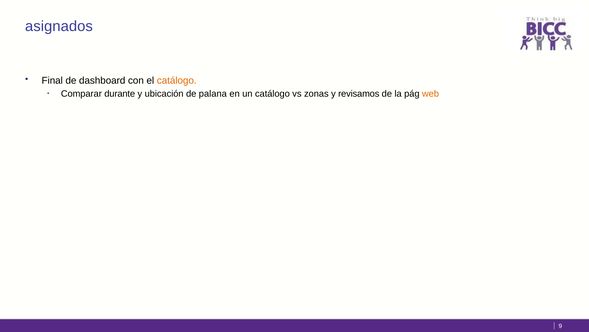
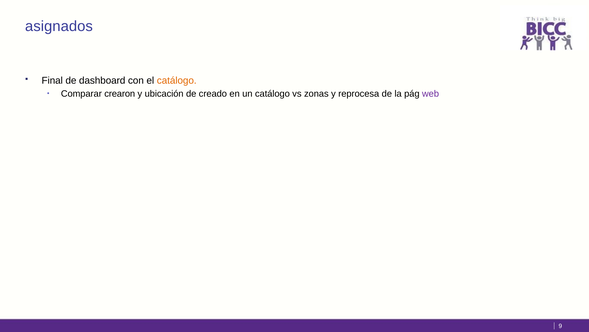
durante: durante -> crearon
palana: palana -> creado
revisamos: revisamos -> reprocesa
web colour: orange -> purple
